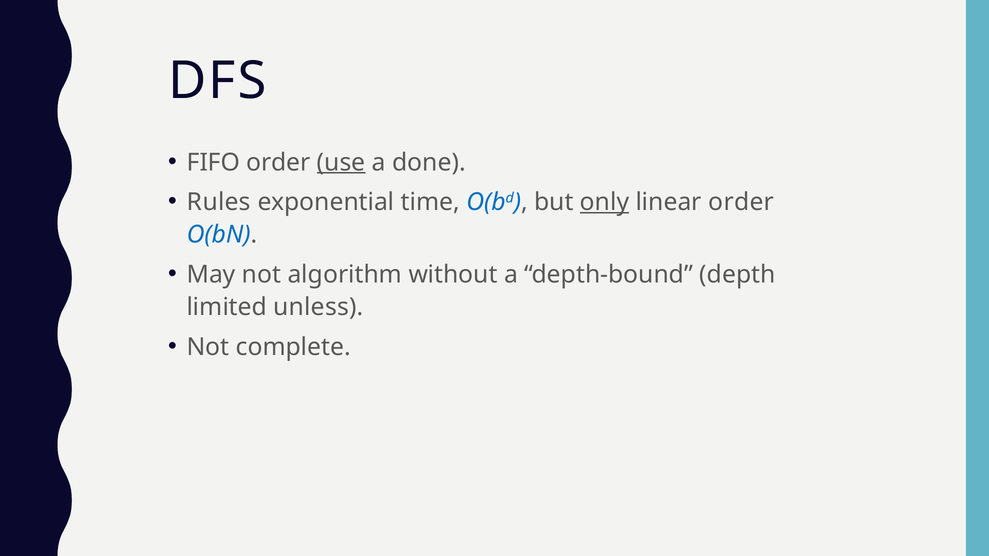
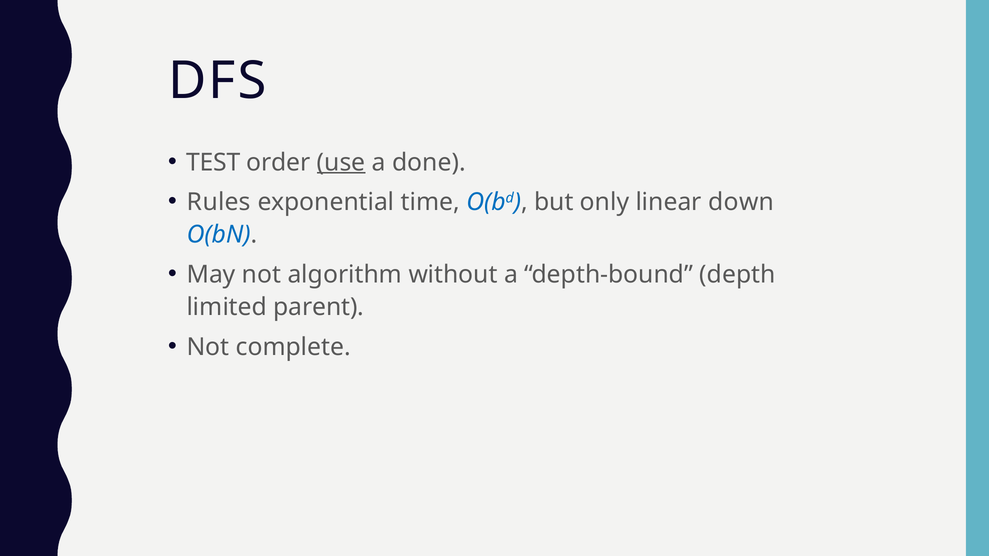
FIFO: FIFO -> TEST
only underline: present -> none
linear order: order -> down
unless: unless -> parent
